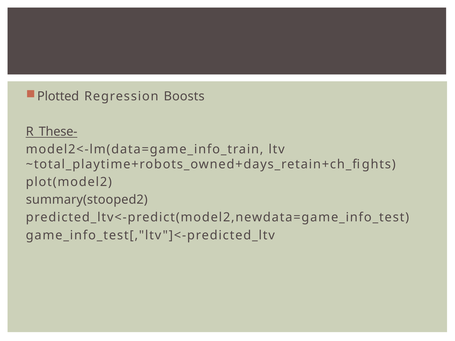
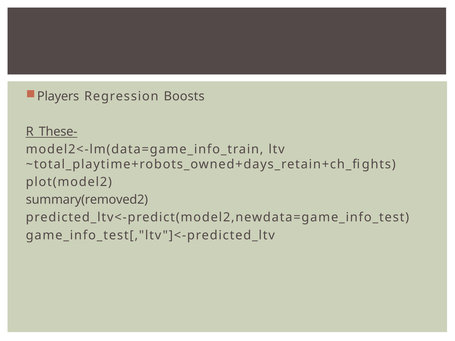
Plotted: Plotted -> Players
summary(stooped2: summary(stooped2 -> summary(removed2
